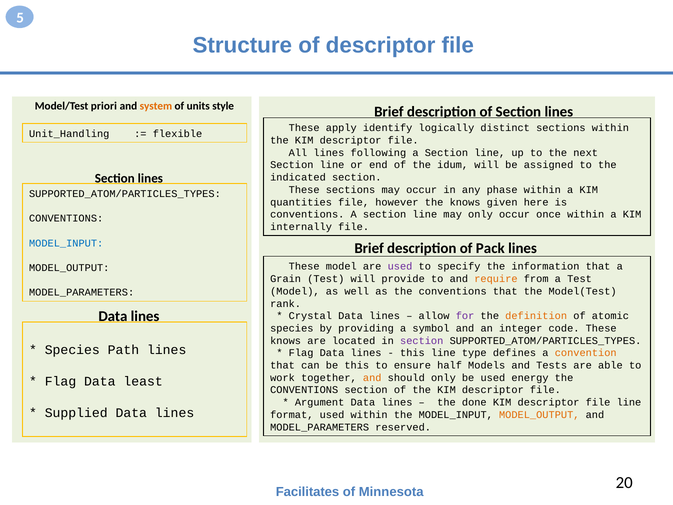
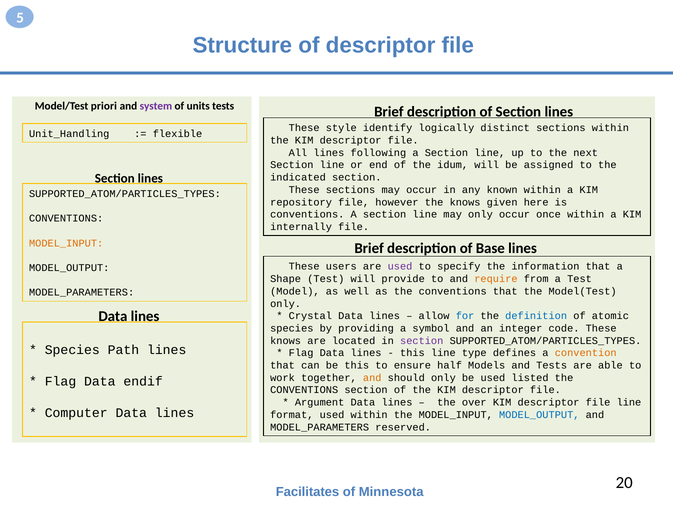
system colour: orange -> purple
units style: style -> tests
apply: apply -> style
phase: phase -> known
quantities: quantities -> repository
MODEL_INPUT at (66, 243) colour: blue -> orange
Pack: Pack -> Base
These model: model -> users
Grain: Grain -> Shape
rank at (286, 303): rank -> only
for colour: purple -> blue
definition colour: orange -> blue
energy: energy -> listed
least: least -> endif
done: done -> over
Supplied: Supplied -> Computer
MODEL_OUTPUT at (539, 415) colour: orange -> blue
